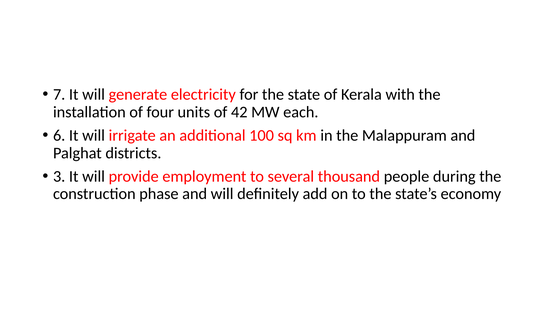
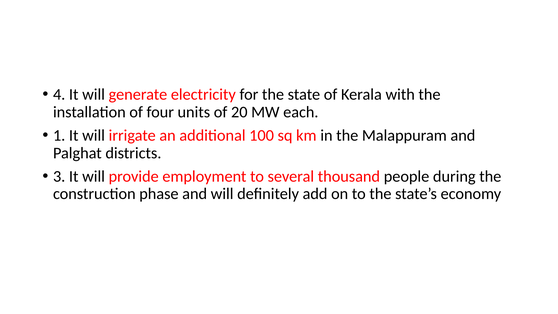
7: 7 -> 4
42: 42 -> 20
6: 6 -> 1
